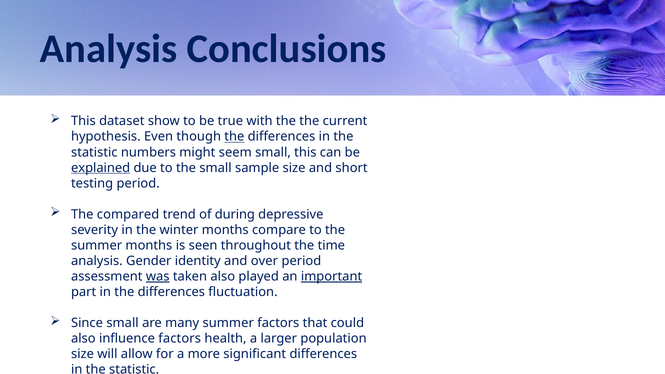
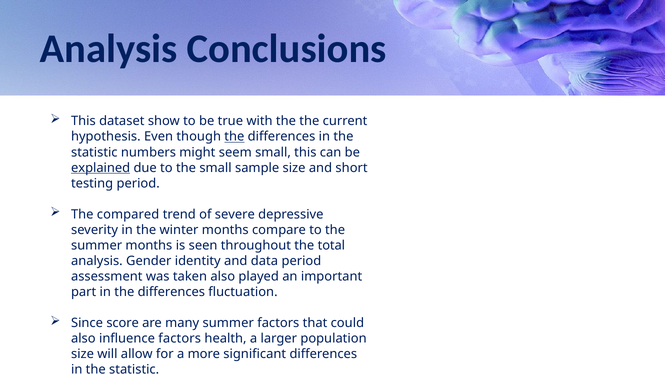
during: during -> severe
time: time -> total
over: over -> data
was underline: present -> none
important underline: present -> none
Since small: small -> score
